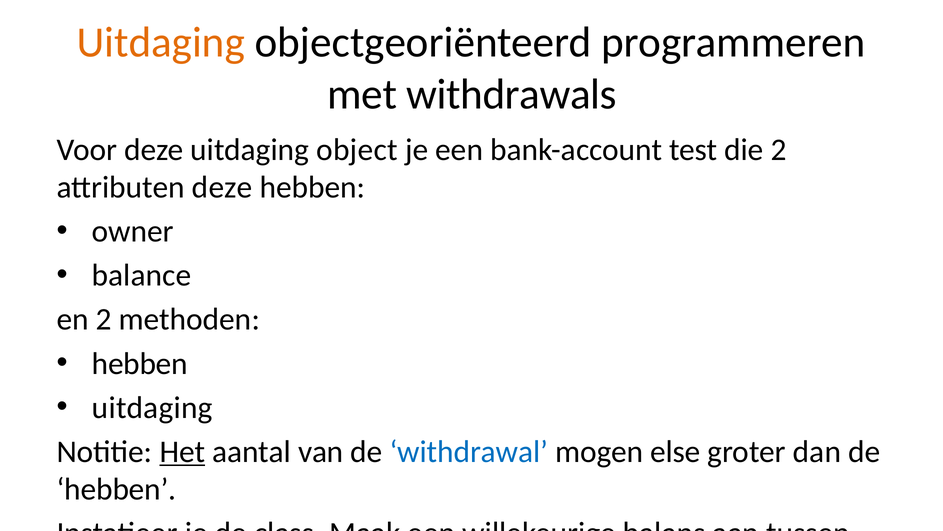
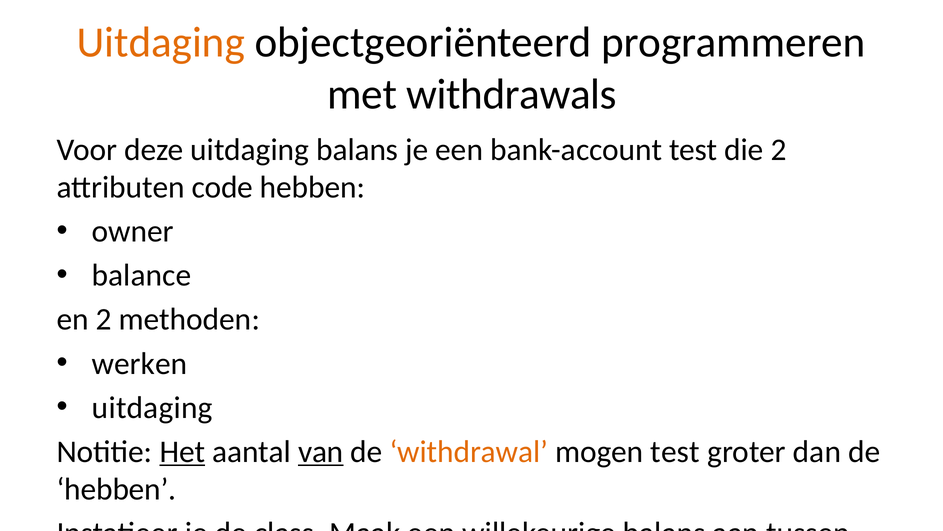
uitdaging object: object -> balans
attributen deze: deze -> code
hebben at (140, 363): hebben -> werken
van underline: none -> present
withdrawal at (469, 451) colour: blue -> orange
mogen else: else -> test
